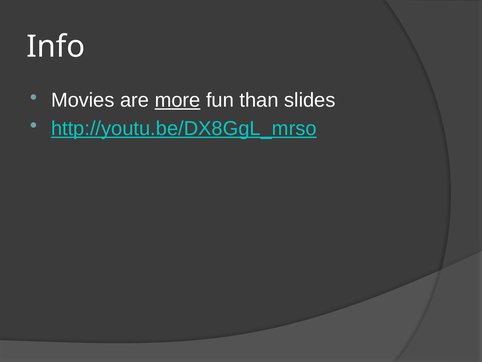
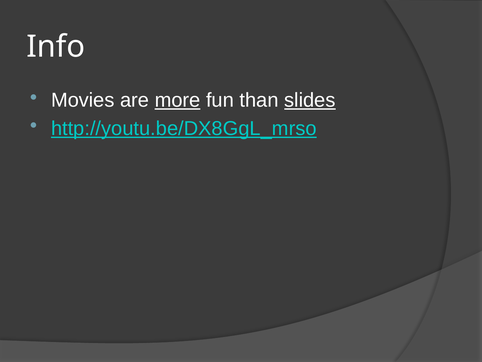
slides underline: none -> present
